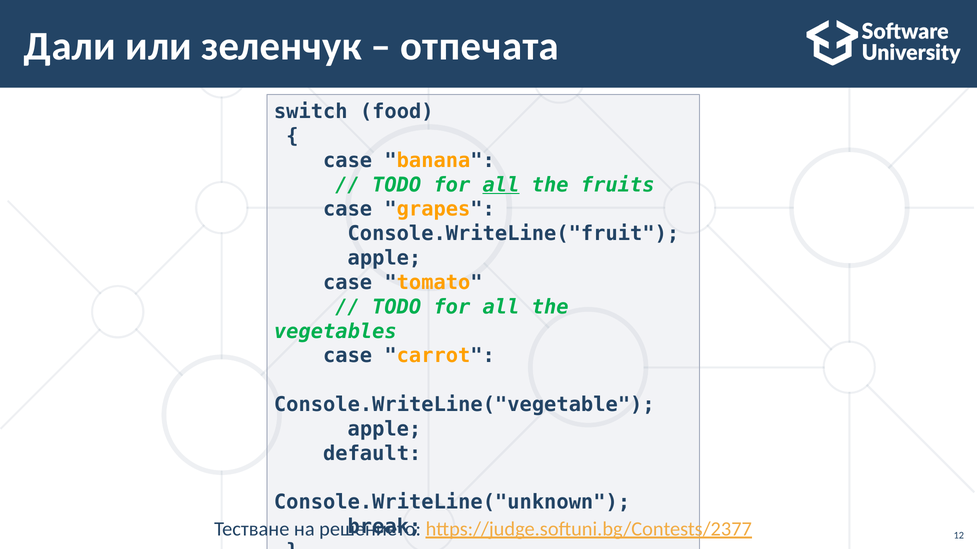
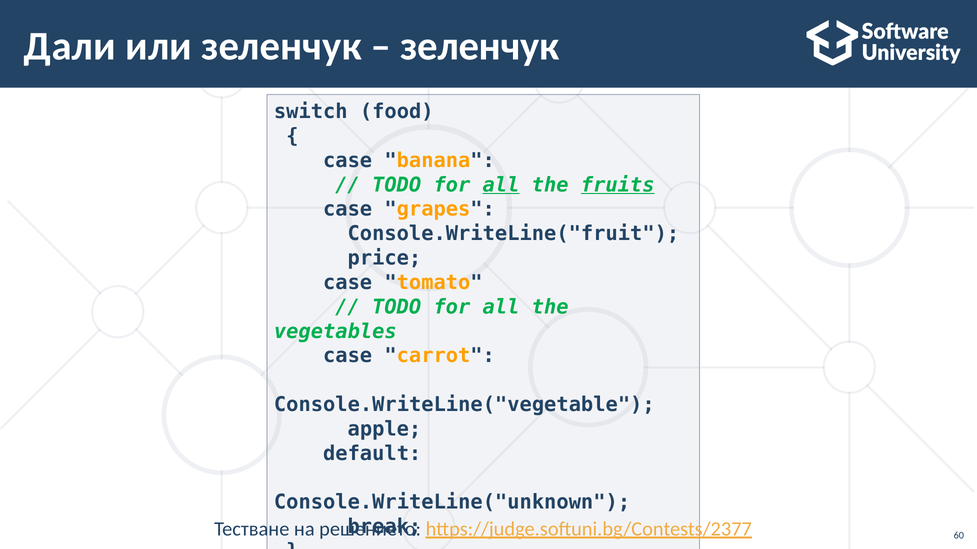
отпечата at (480, 46): отпечата -> зеленчук
fruits underline: none -> present
apple at (384, 258): apple -> price
12: 12 -> 60
